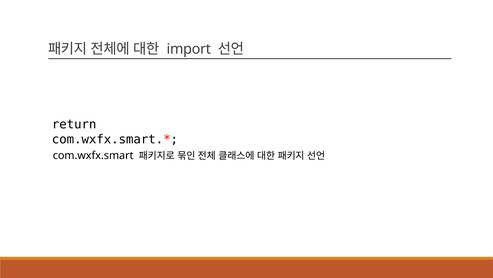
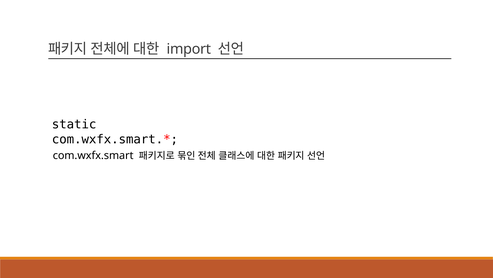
return: return -> static
